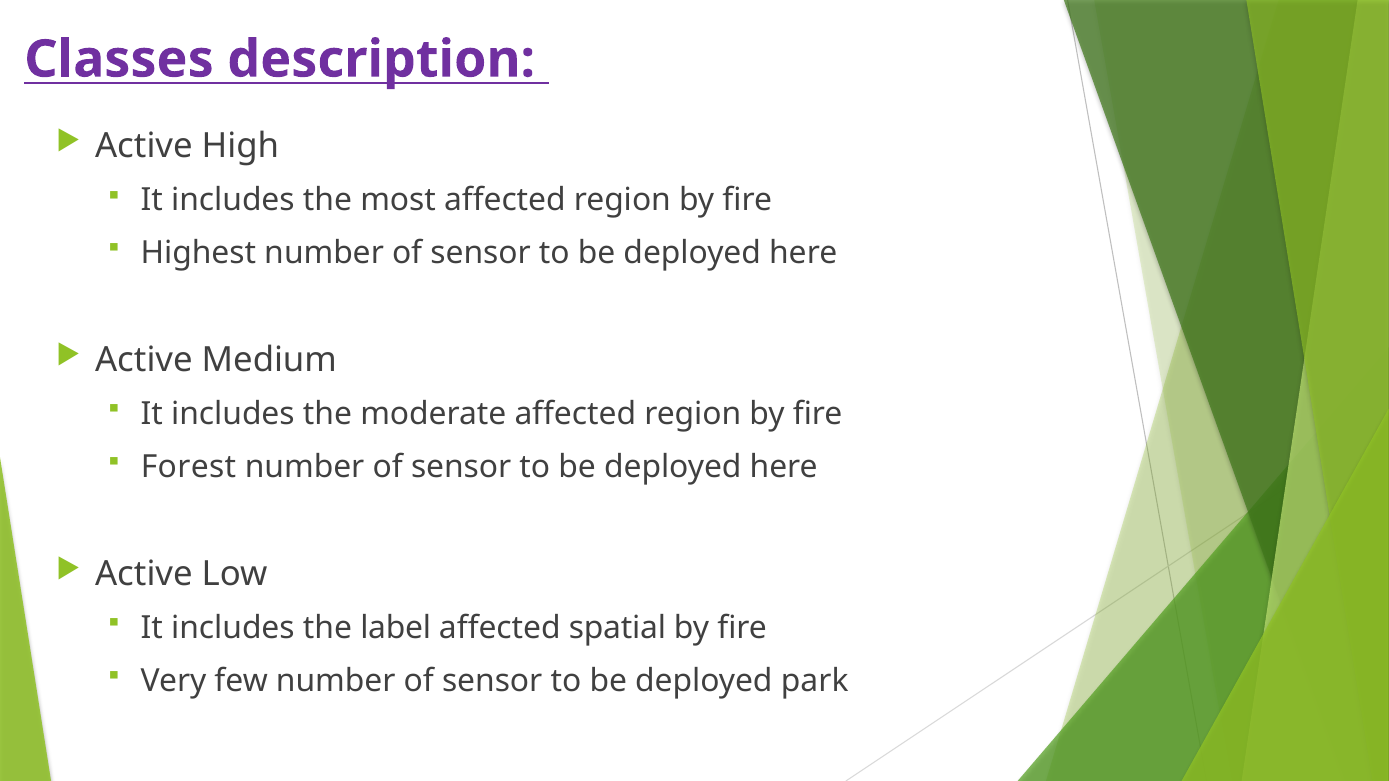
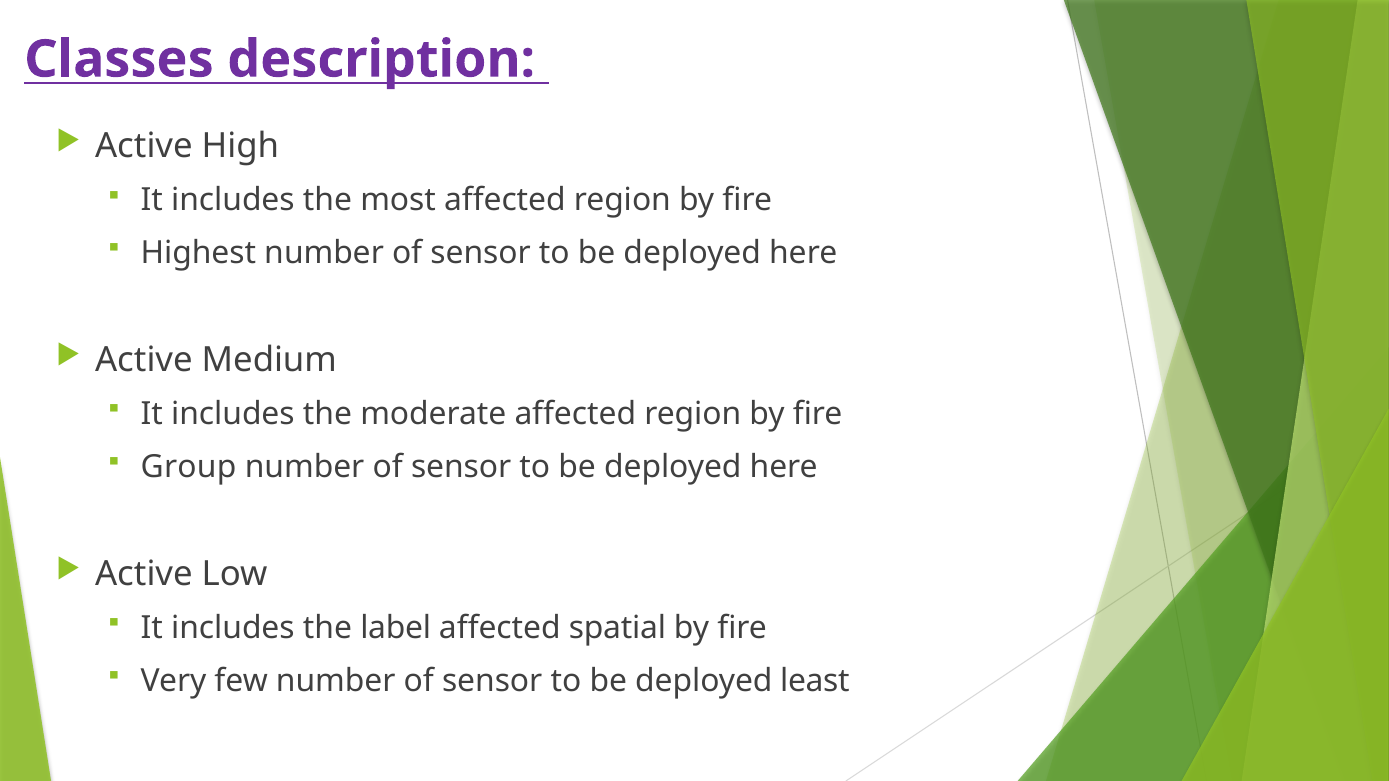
Forest: Forest -> Group
park: park -> least
